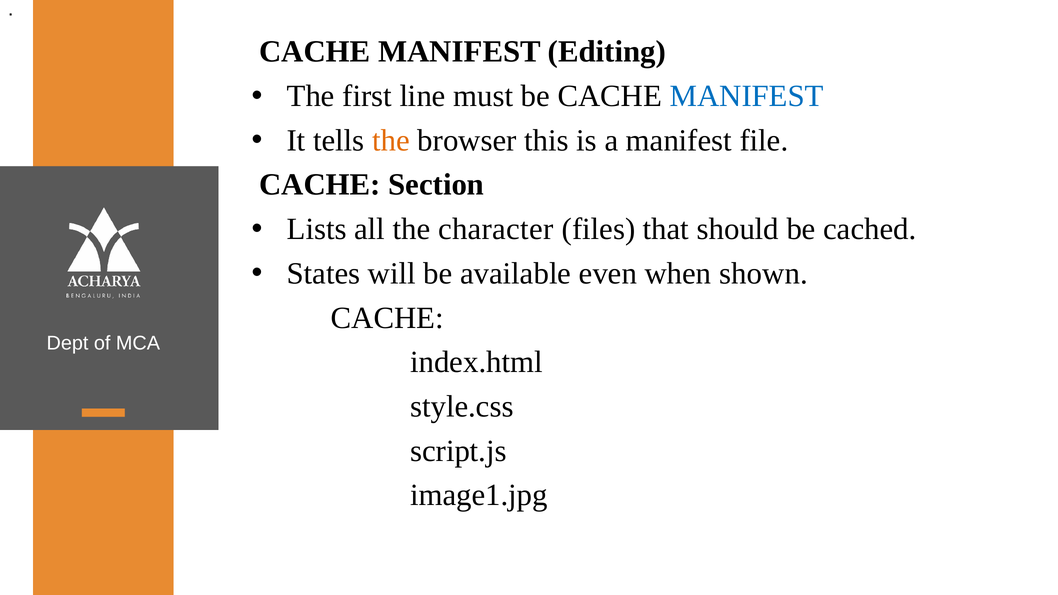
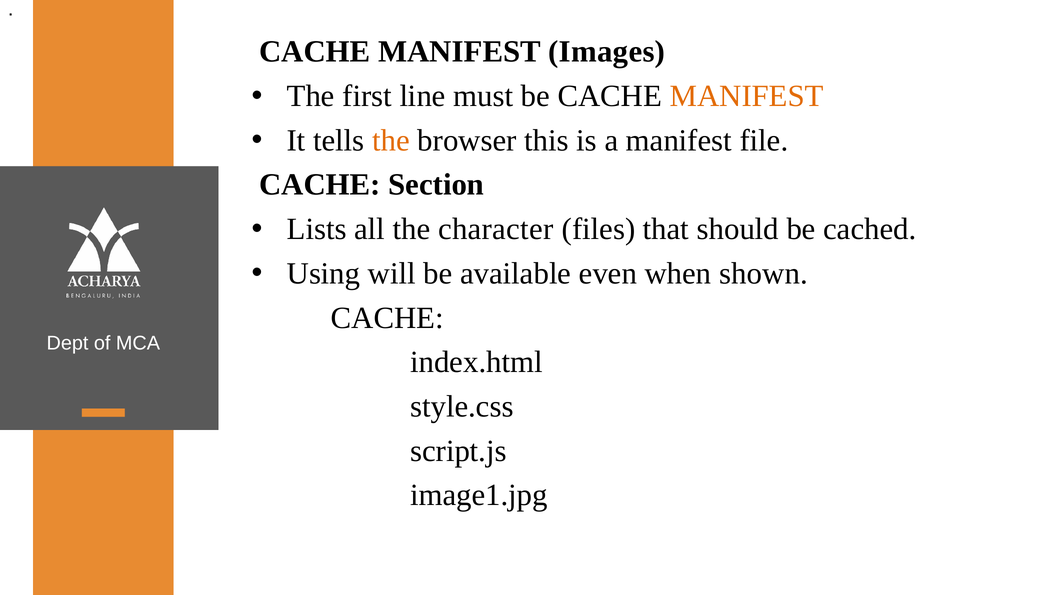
Editing: Editing -> Images
MANIFEST at (747, 96) colour: blue -> orange
States: States -> Using
